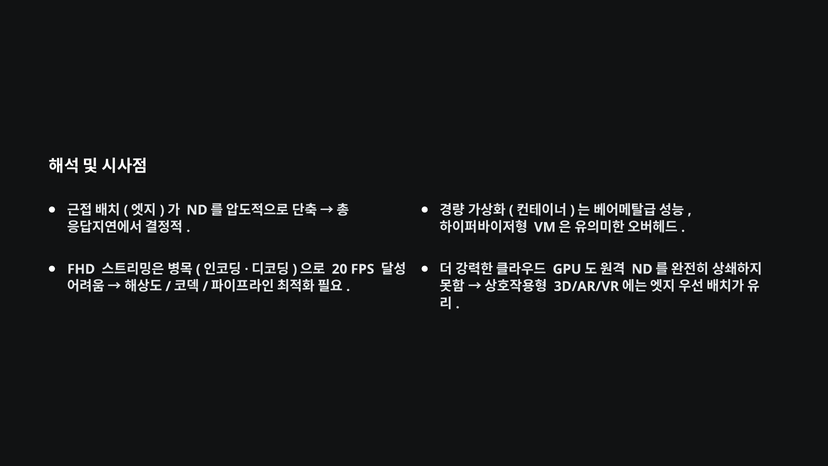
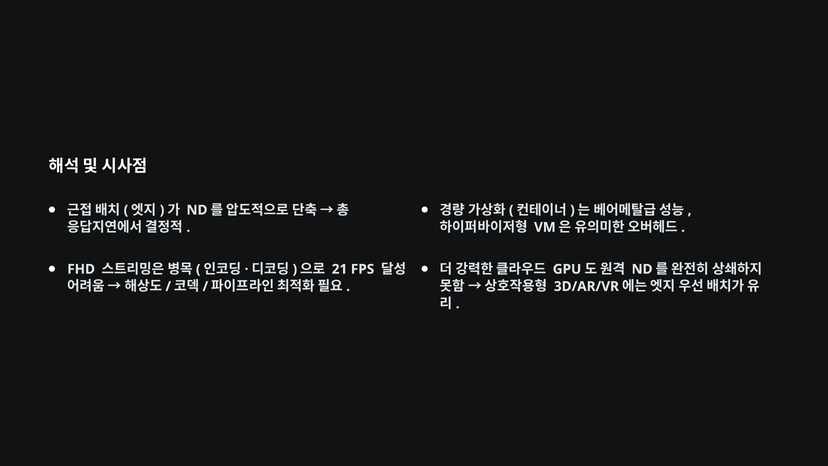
20: 20 -> 21
